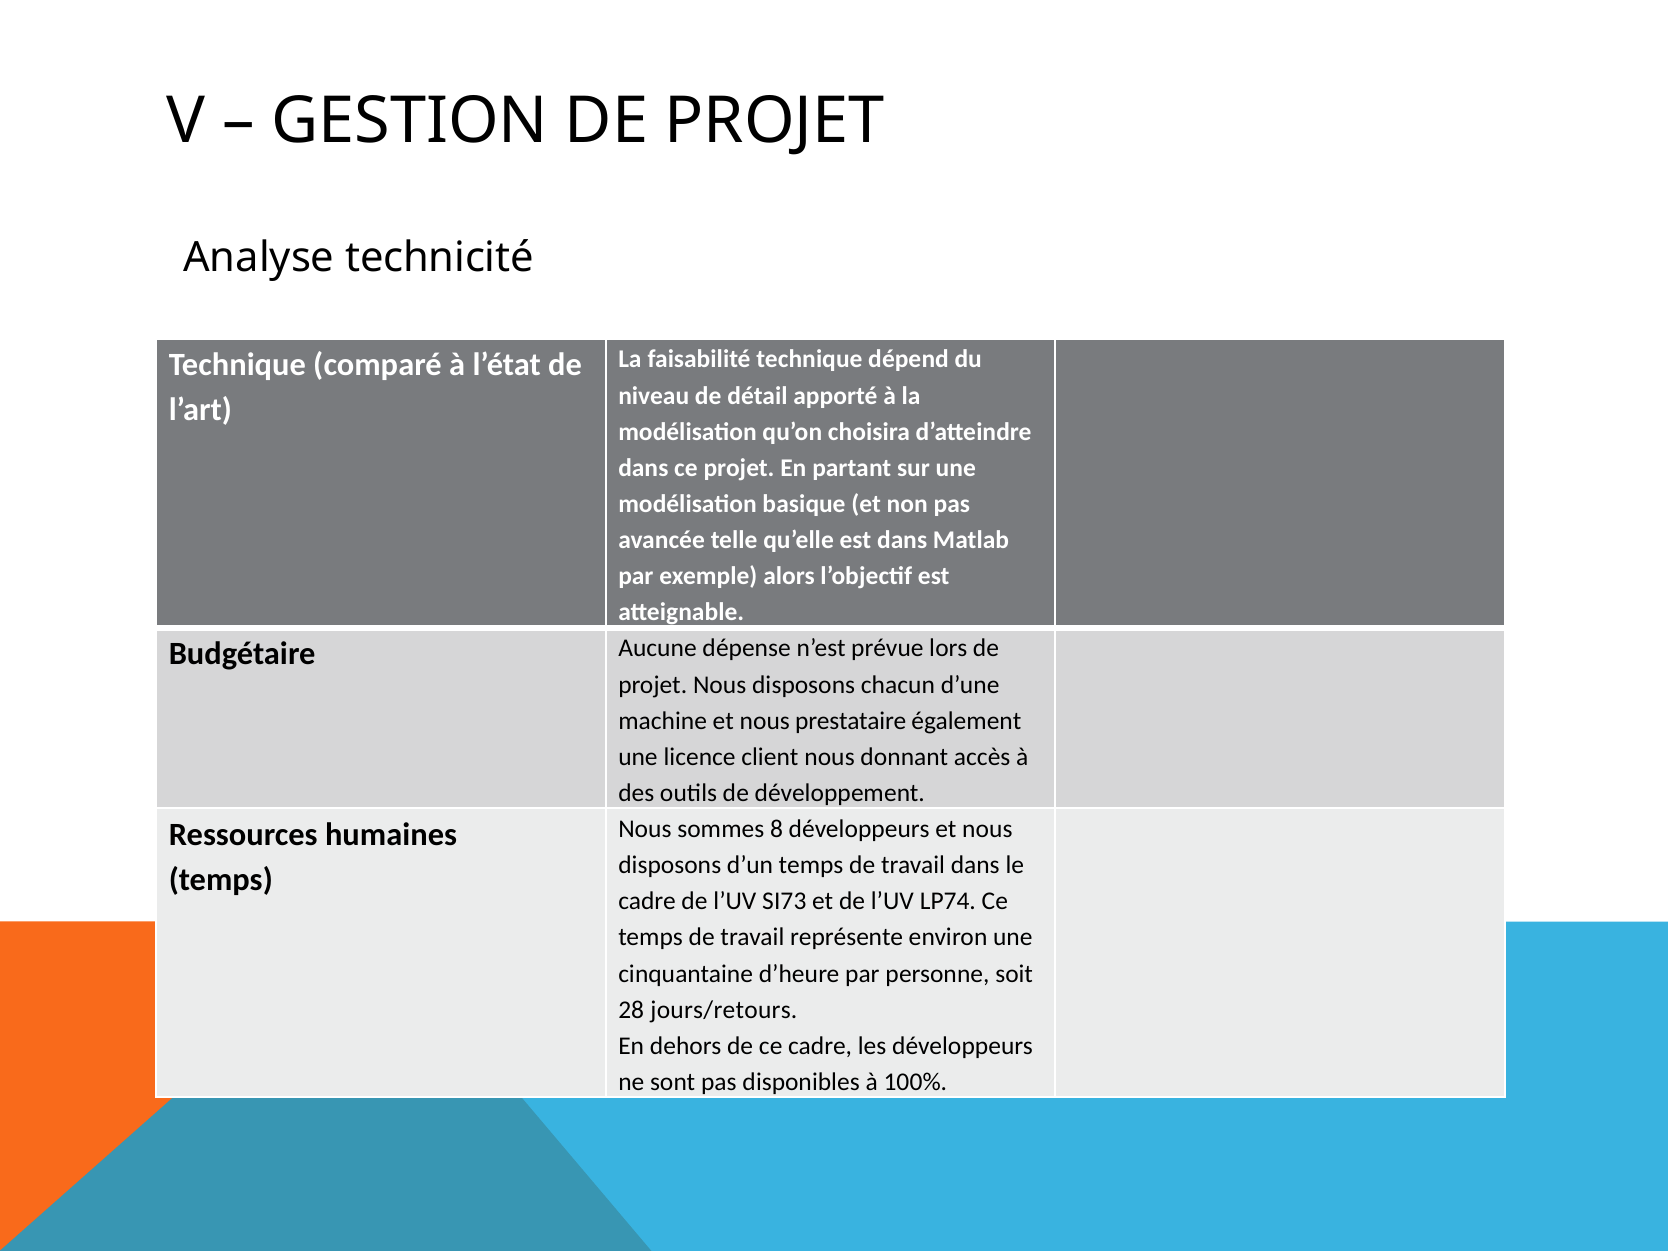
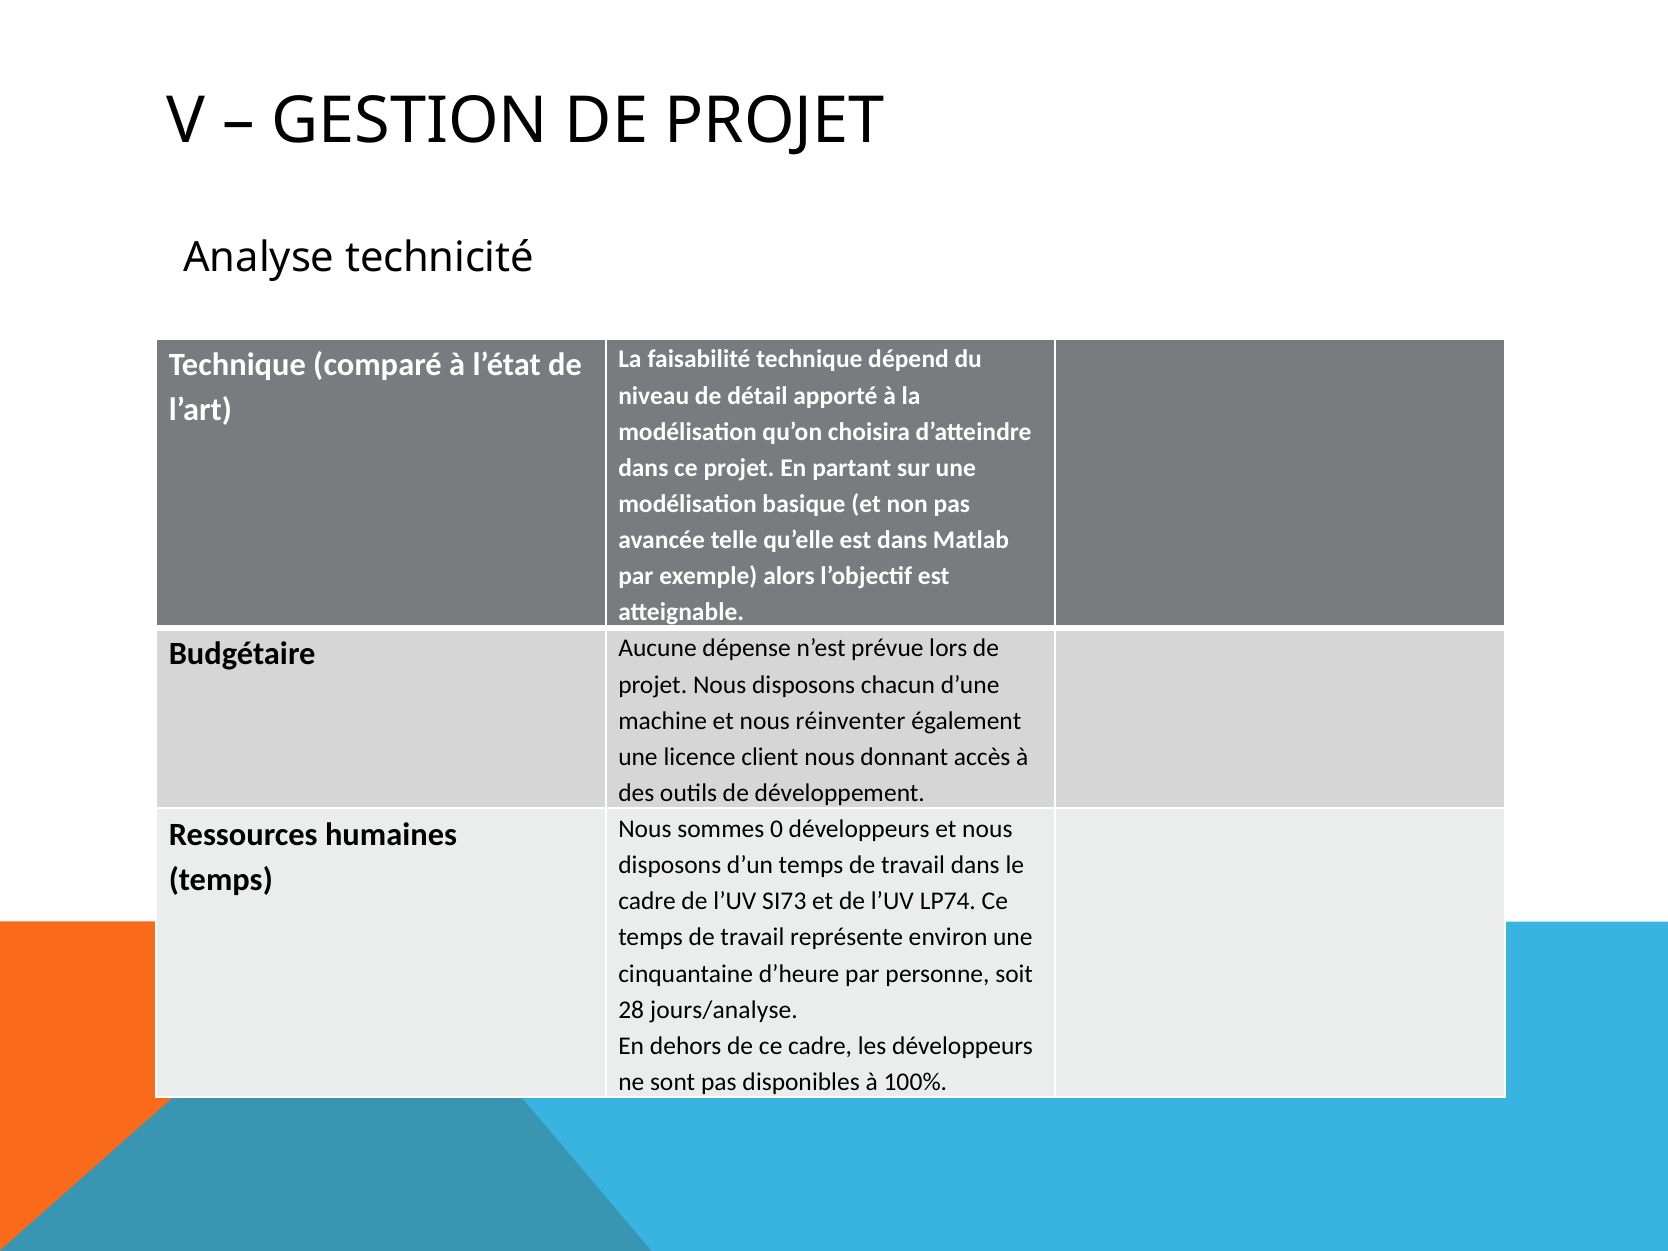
prestataire: prestataire -> réinventer
8: 8 -> 0
jours/retours: jours/retours -> jours/analyse
